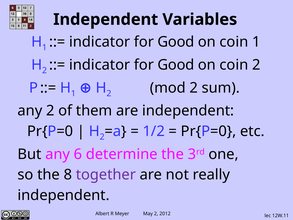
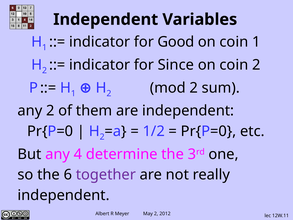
Good at (176, 65): Good -> Since
6: 6 -> 4
8: 8 -> 6
